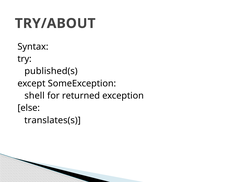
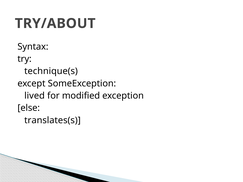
published(s: published(s -> technique(s
shell: shell -> lived
returned: returned -> modified
